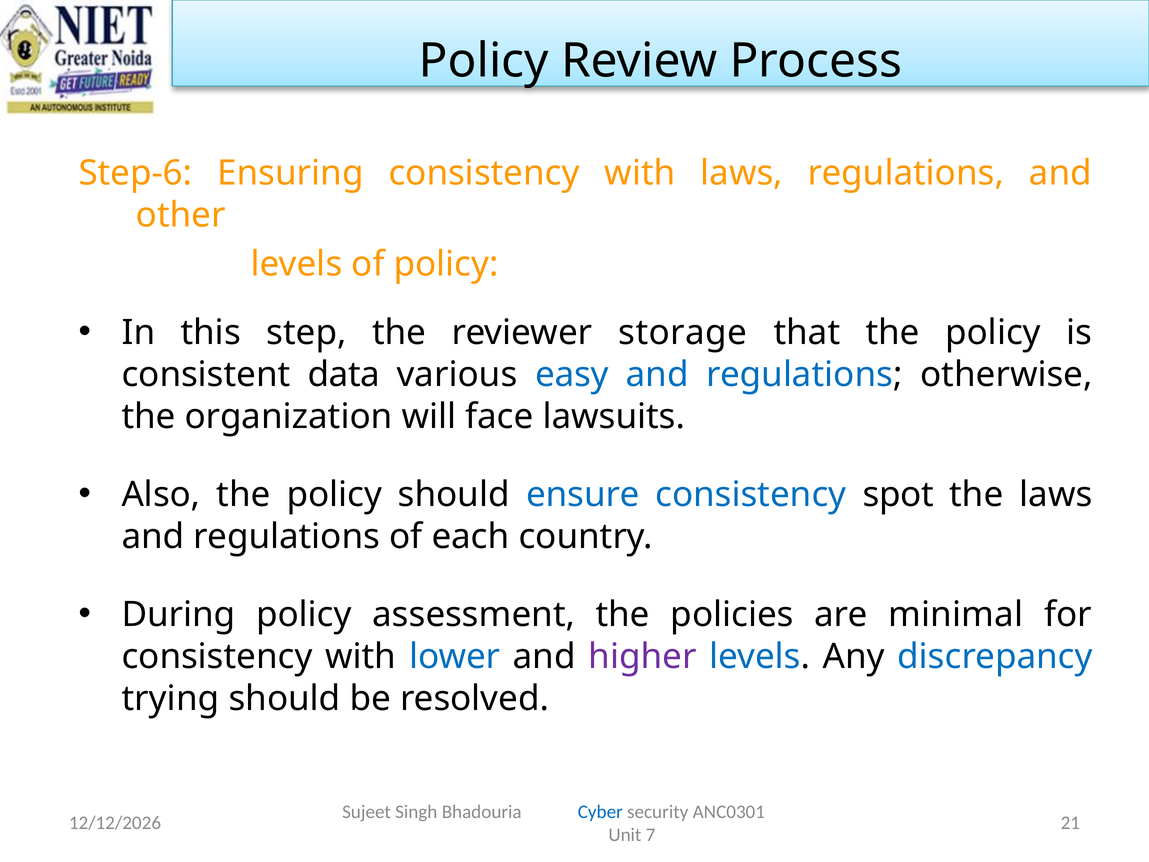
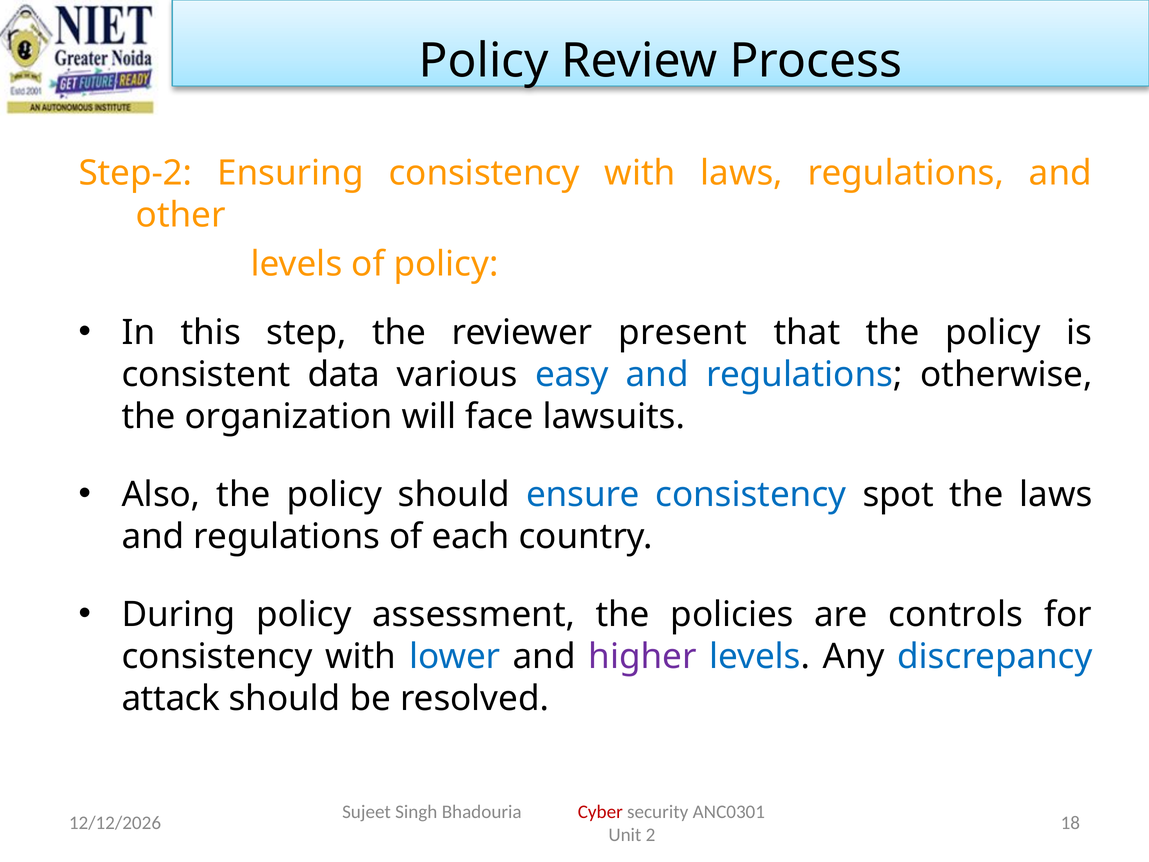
Step-6: Step-6 -> Step-2
storage: storage -> present
minimal: minimal -> controls
trying: trying -> attack
Cyber colour: blue -> red
21: 21 -> 18
7: 7 -> 2
